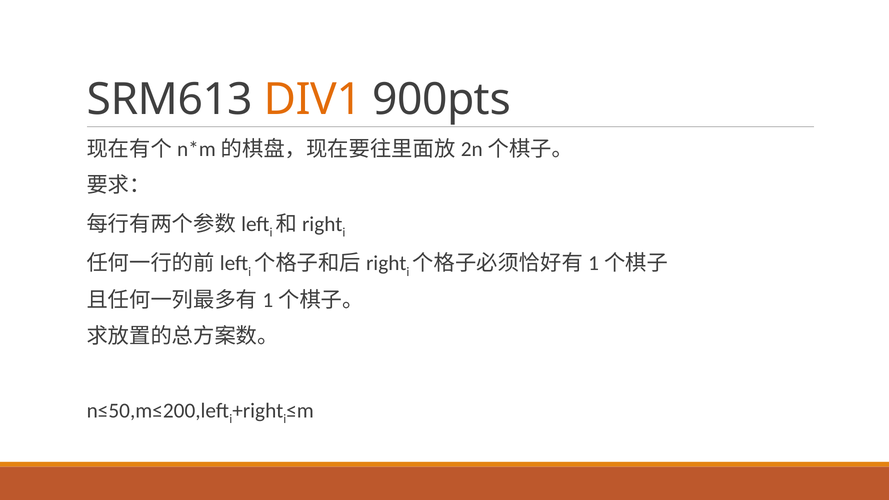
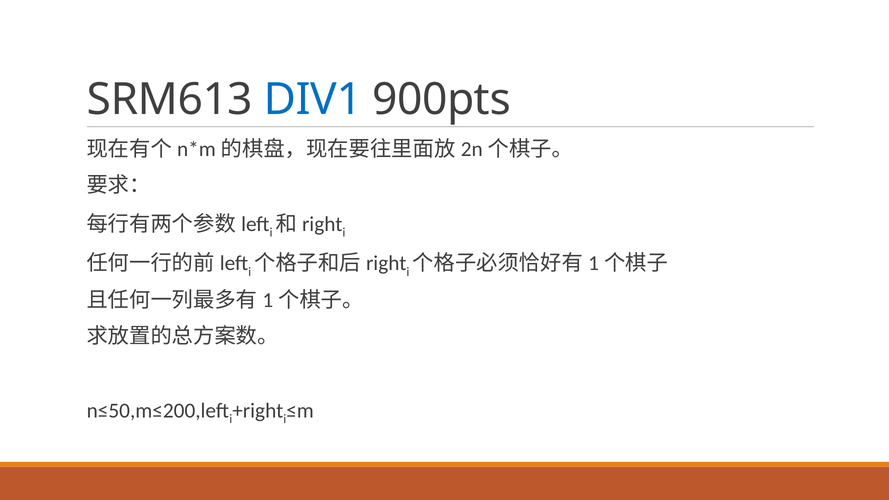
DIV1 colour: orange -> blue
